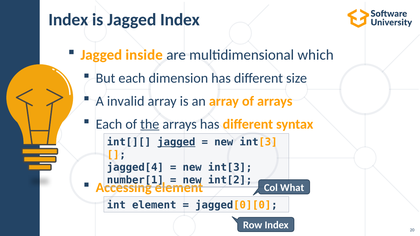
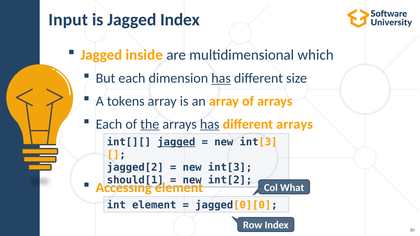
Index at (68, 20): Index -> Input
has at (221, 78) underline: none -> present
invalid: invalid -> tokens
has at (210, 124) underline: none -> present
different syntax: syntax -> arrays
jagged[4: jagged[4 -> jagged[2
number[1: number[1 -> should[1
